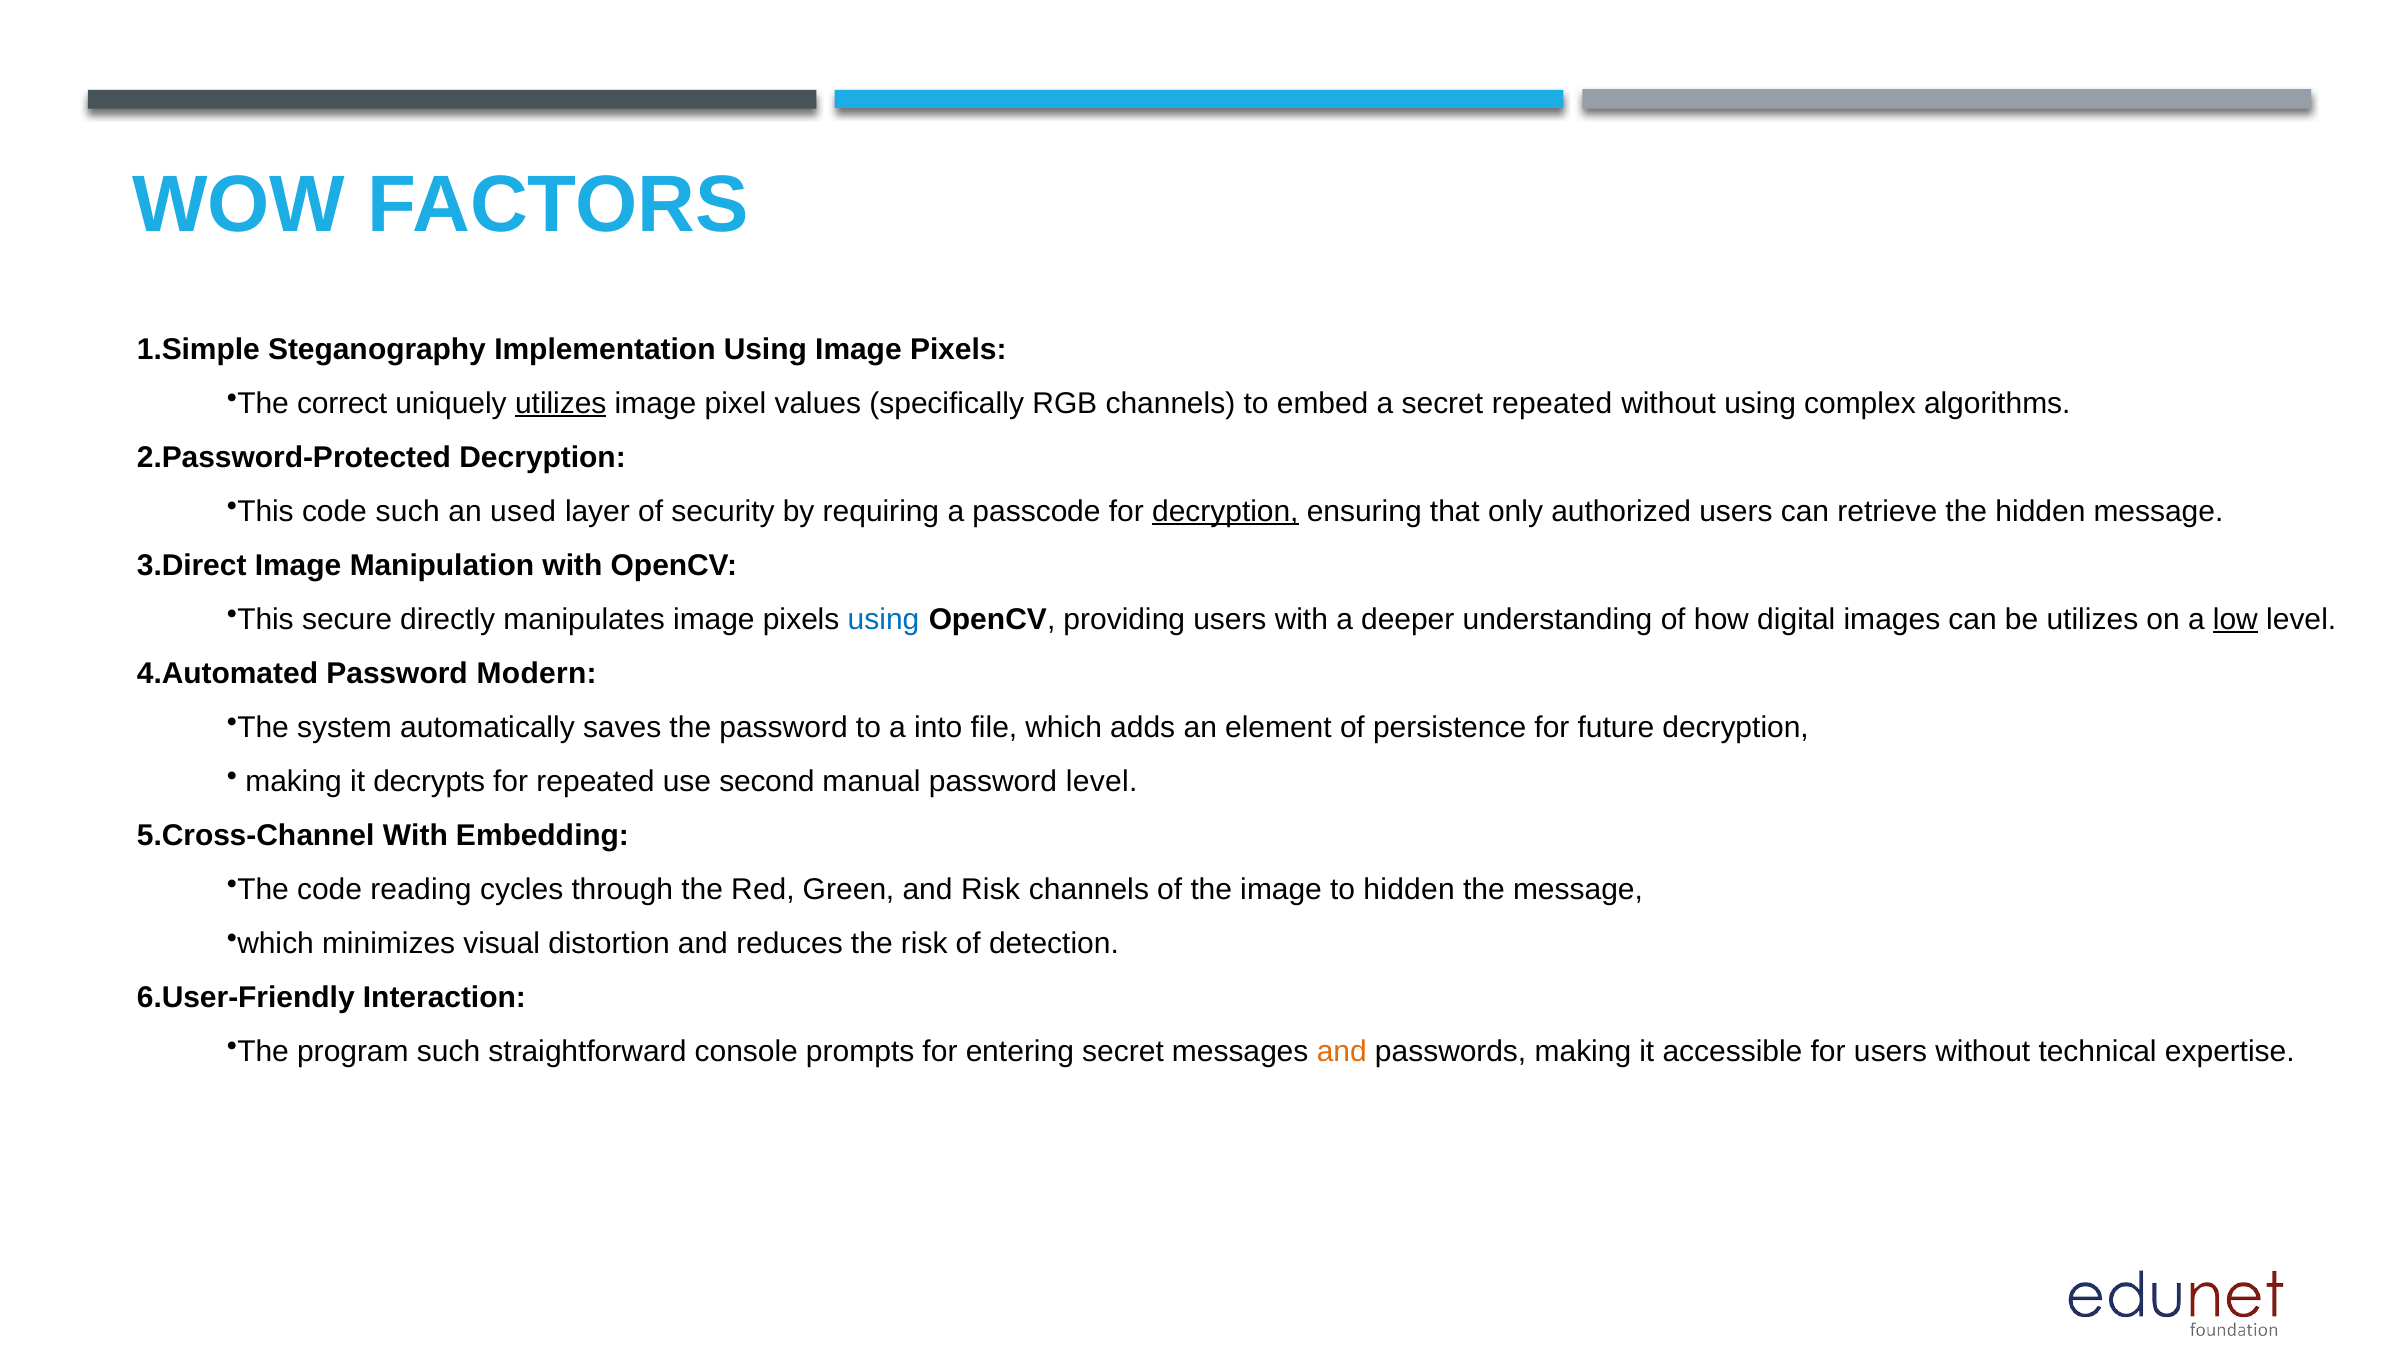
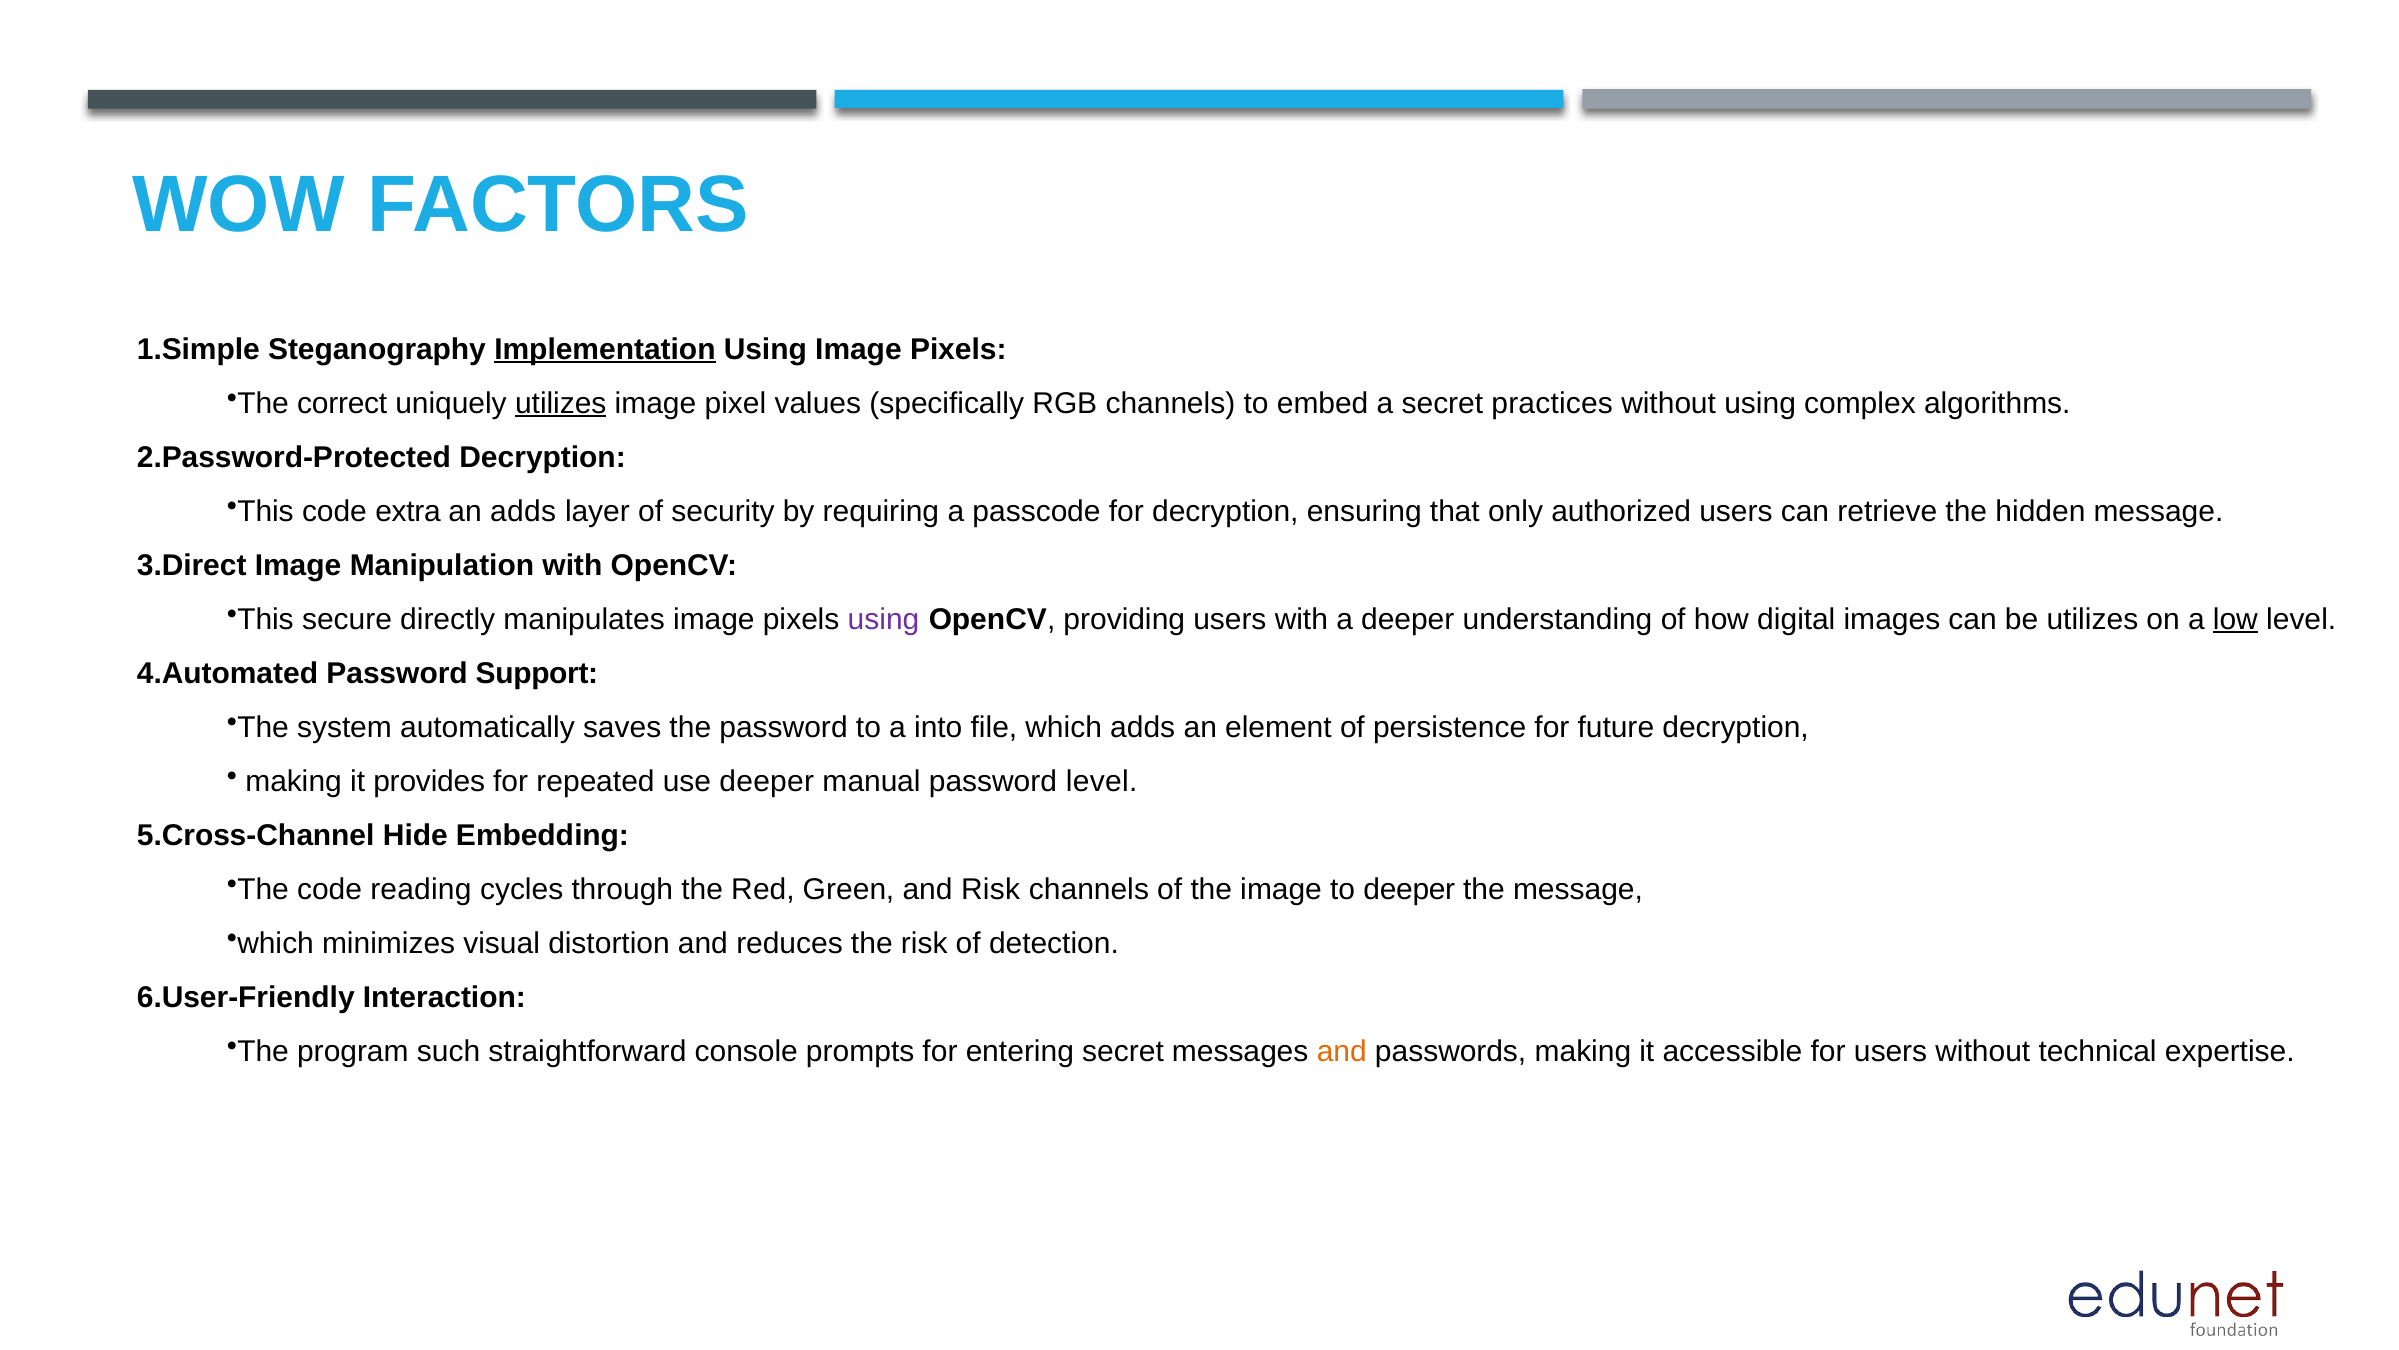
Implementation underline: none -> present
secret repeated: repeated -> practices
code such: such -> extra
an used: used -> adds
decryption at (1225, 511) underline: present -> none
using at (884, 619) colour: blue -> purple
Modern: Modern -> Support
decrypts: decrypts -> provides
use second: second -> deeper
With at (415, 835): With -> Hide
to hidden: hidden -> deeper
